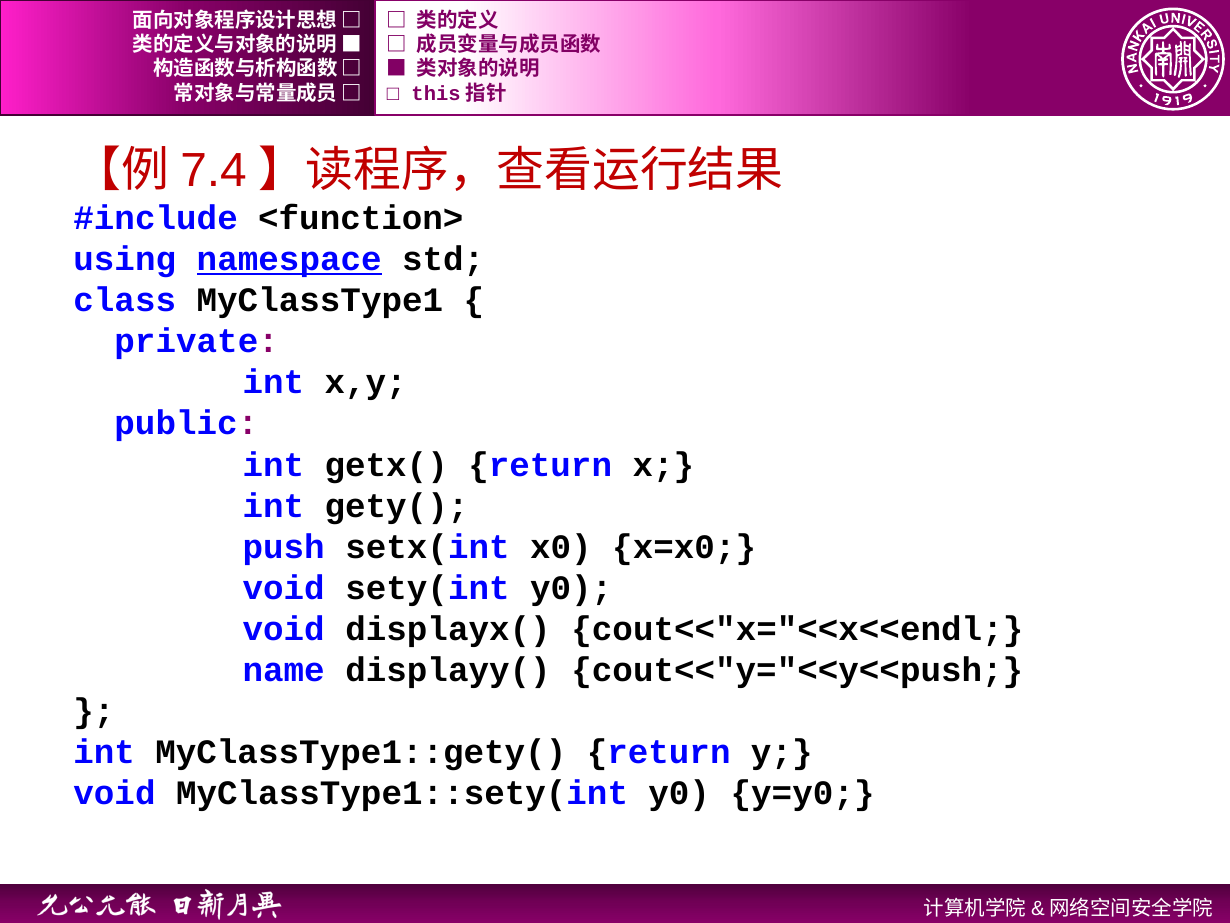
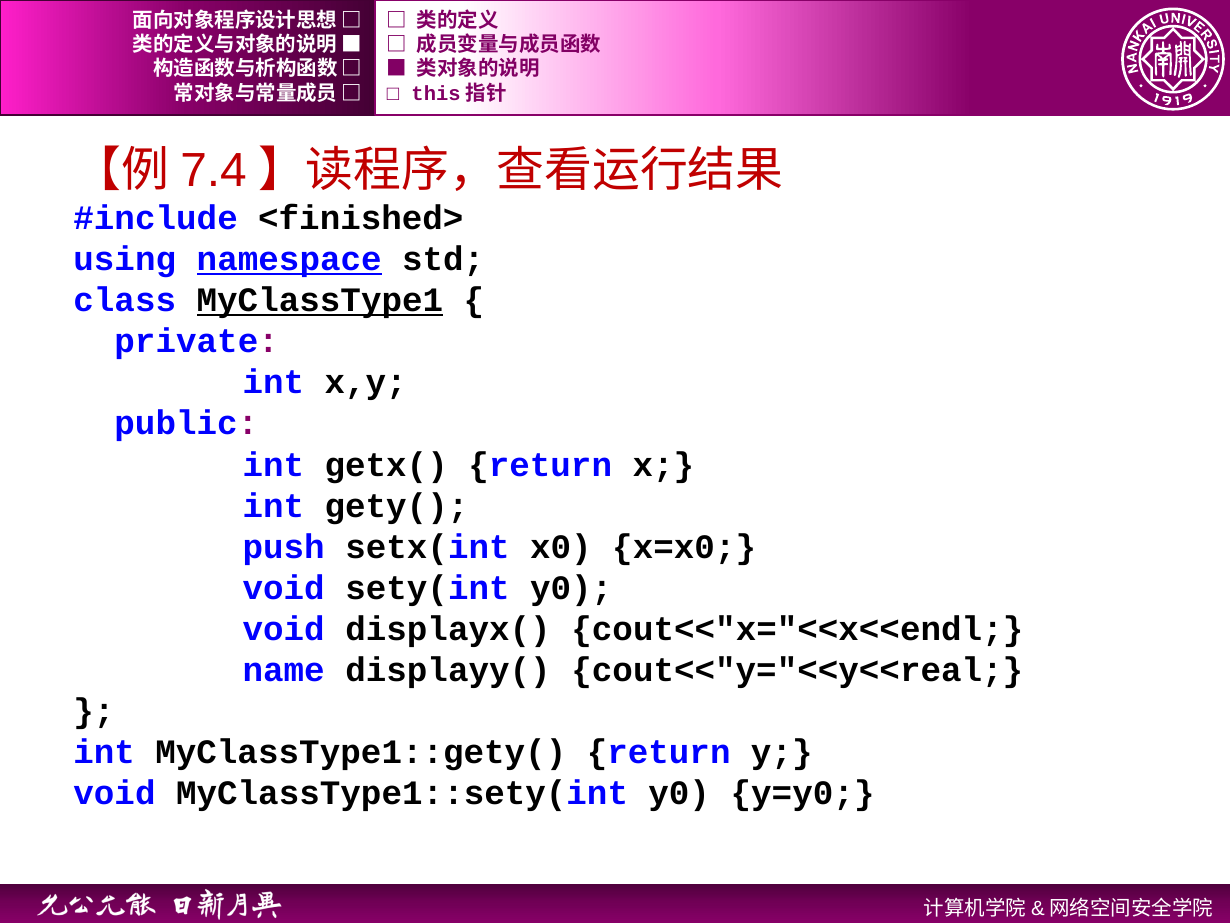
<function>: <function> -> <finished>
MyClassType1 underline: none -> present
cout<<"y="<<y<<push: cout<<"y="<<y<<push -> cout<<"y="<<y<<real
